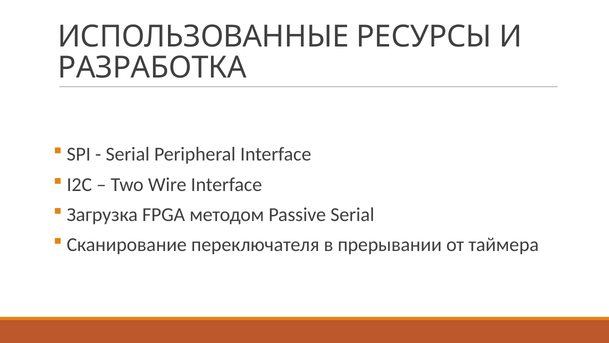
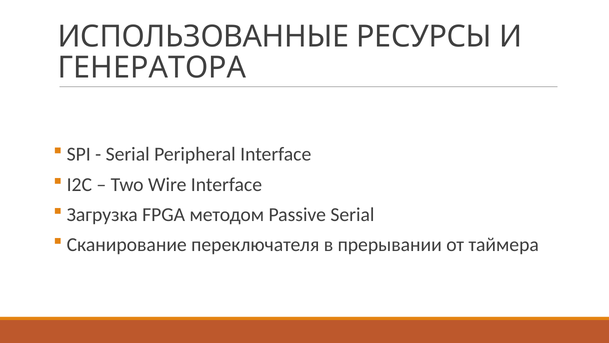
РАЗРАБОТКА: РАЗРАБОТКА -> ГЕНЕРАТОРА
